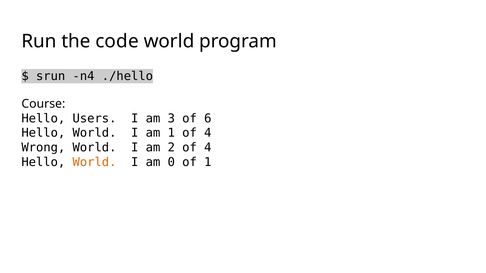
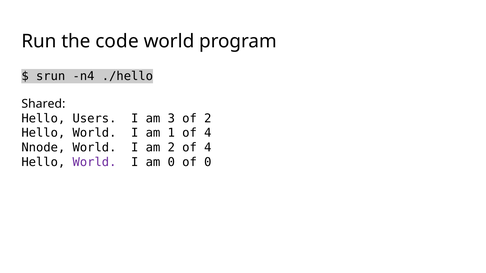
Course: Course -> Shared
of 6: 6 -> 2
Wrong: Wrong -> Nnode
World at (95, 162) colour: orange -> purple
of 1: 1 -> 0
